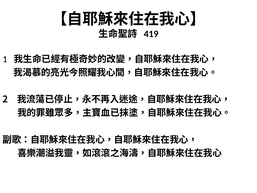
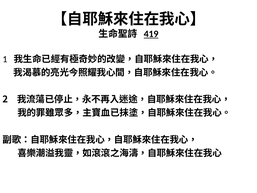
419 underline: none -> present
